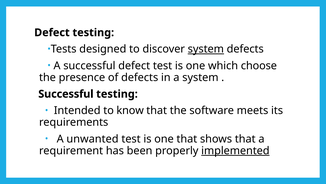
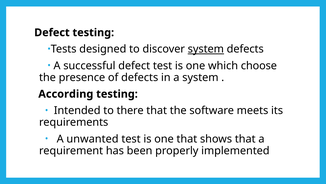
Successful at (66, 94): Successful -> According
know: know -> there
implemented underline: present -> none
